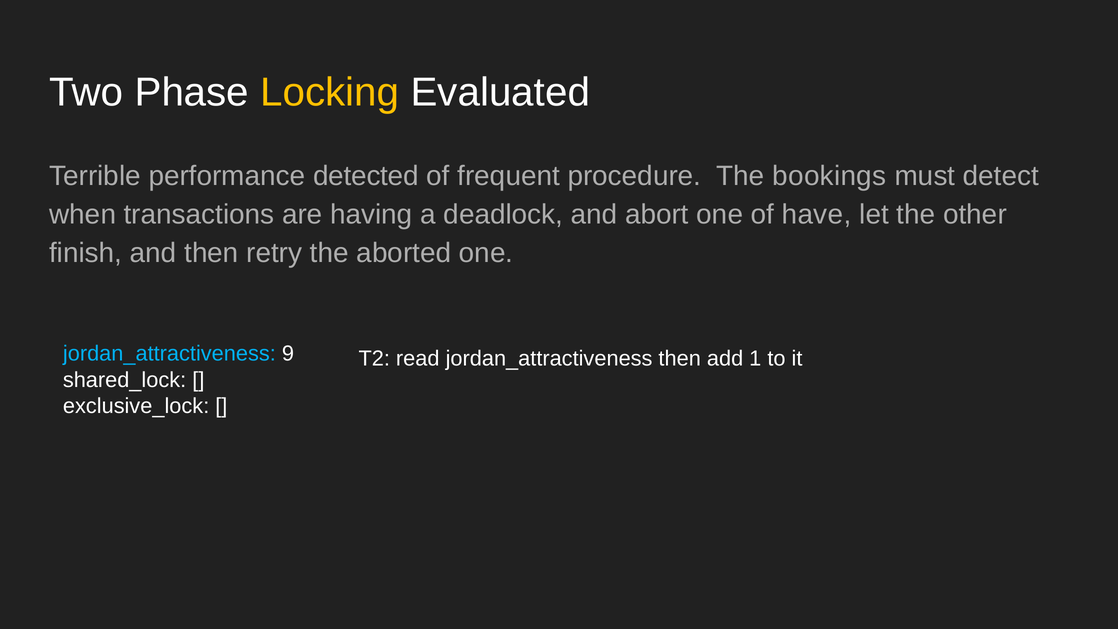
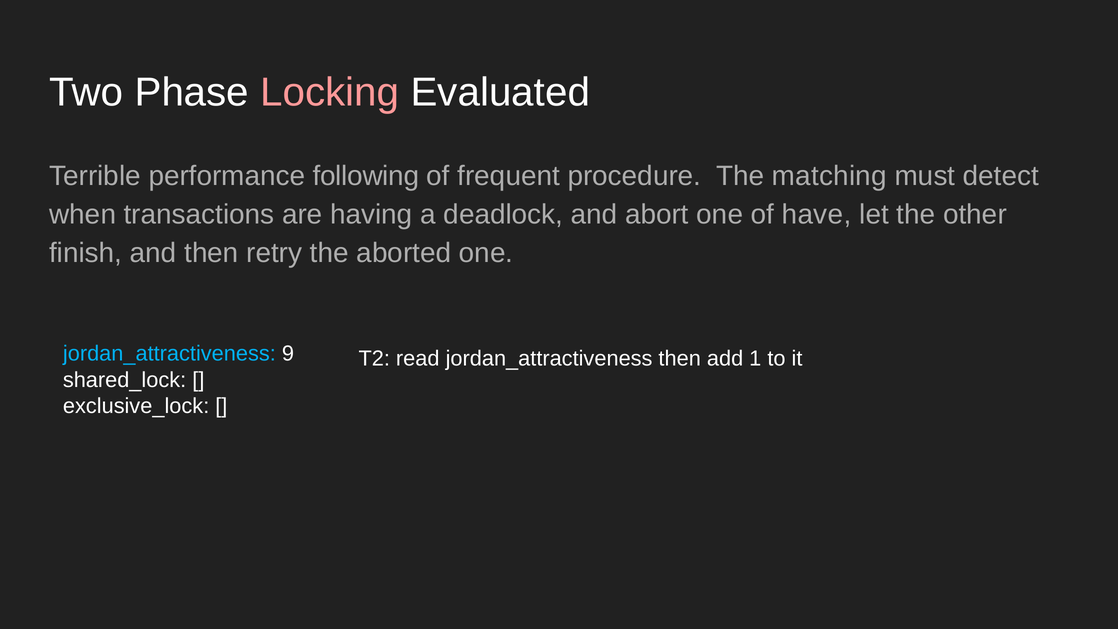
Locking colour: yellow -> pink
detected: detected -> following
bookings: bookings -> matching
